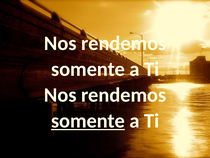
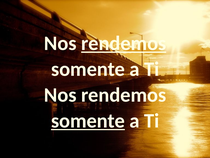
rendemos at (124, 43) underline: none -> present
